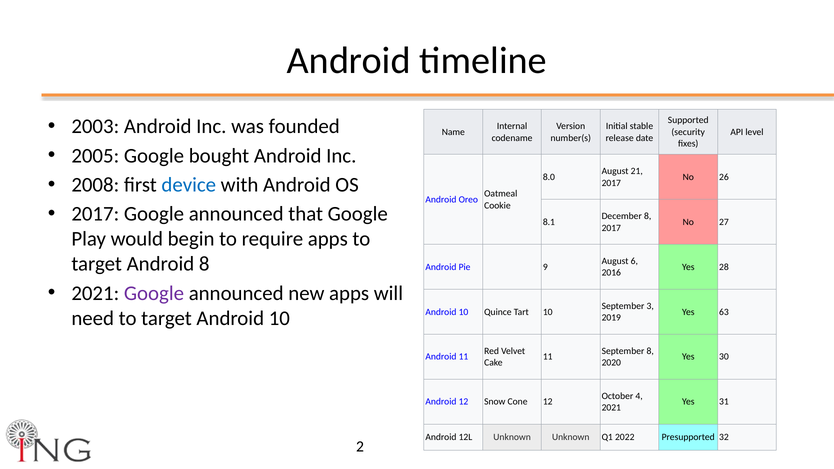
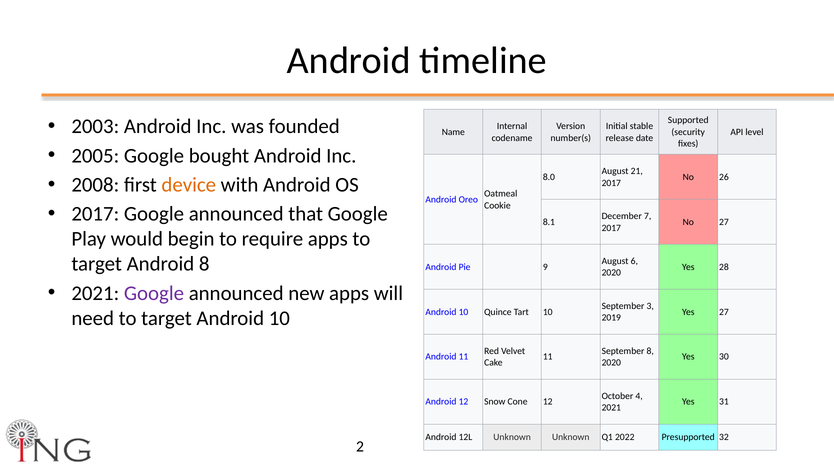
device colour: blue -> orange
December 8: 8 -> 7
2016 at (611, 273): 2016 -> 2020
Yes 63: 63 -> 27
